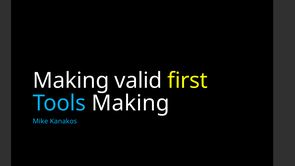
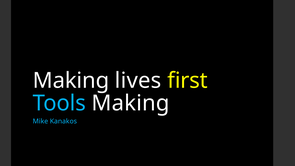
valid: valid -> lives
